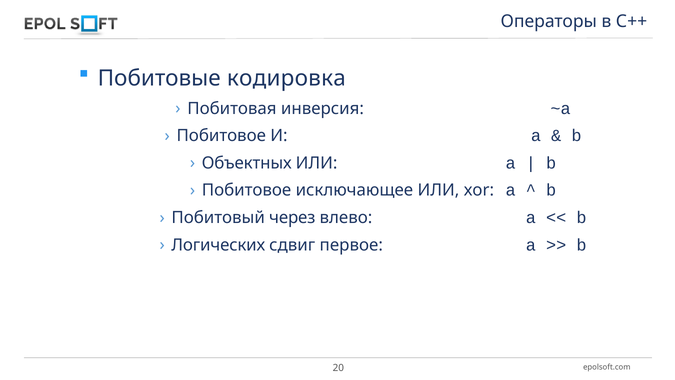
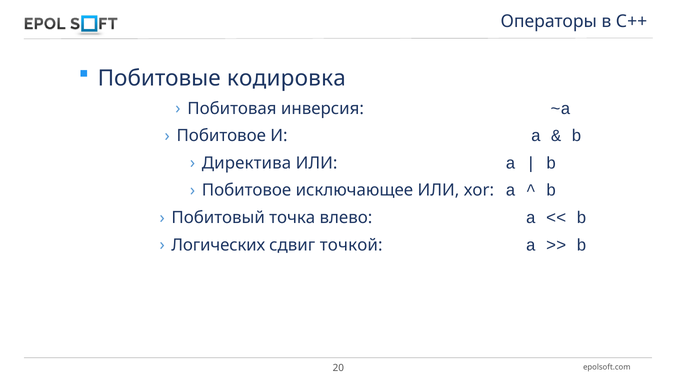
Объектных: Объектных -> Директива
через: через -> точка
первое: первое -> точкой
